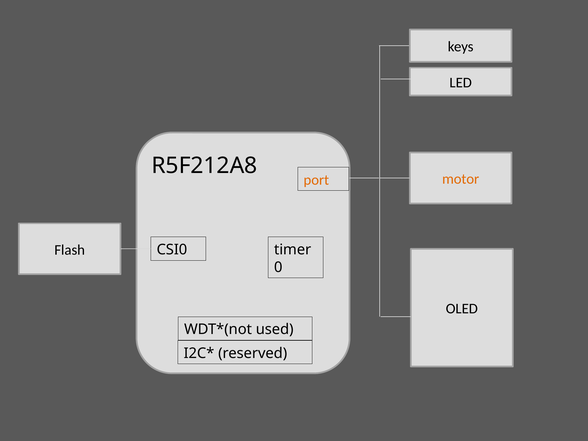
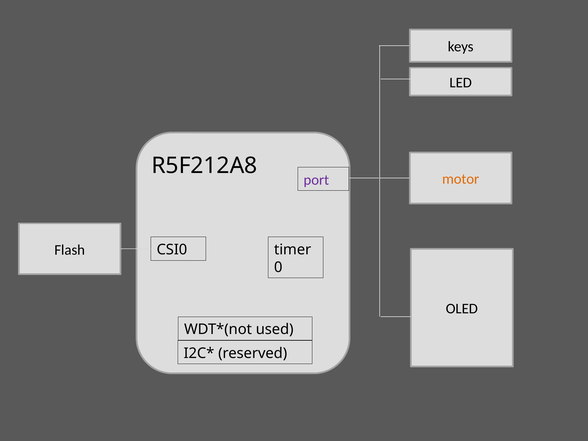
port colour: orange -> purple
